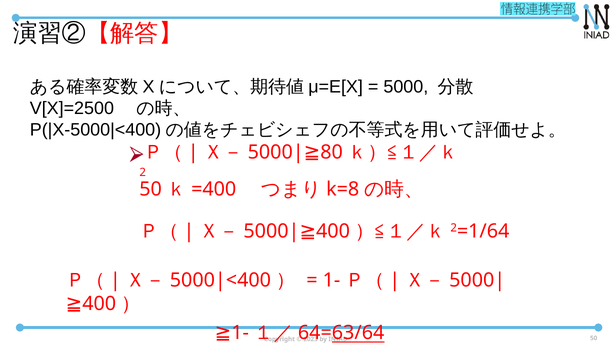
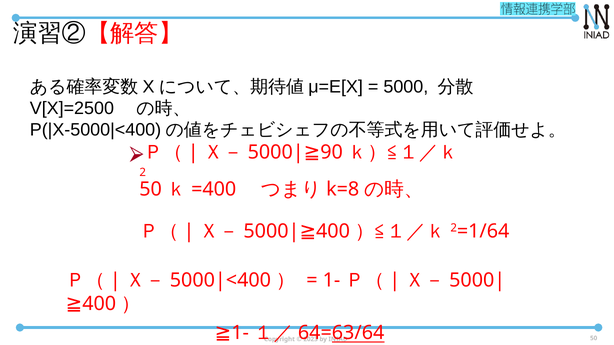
80: 80 -> 90
